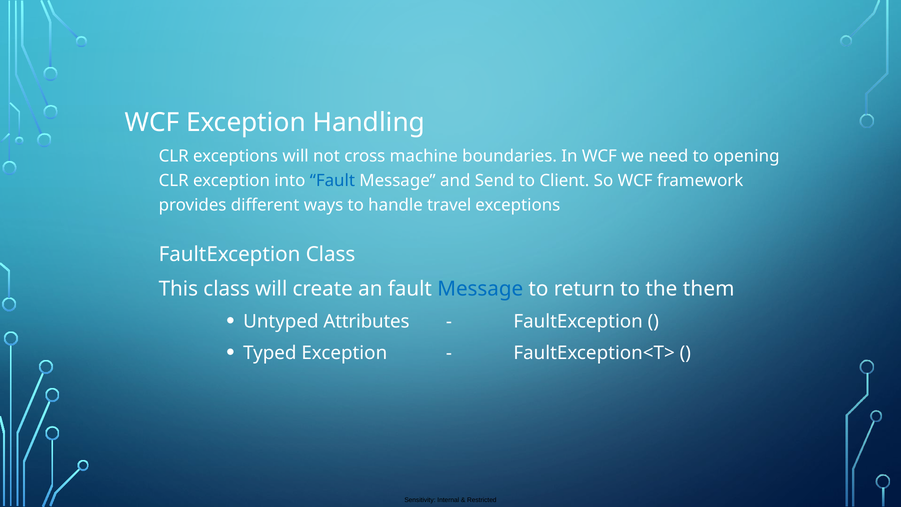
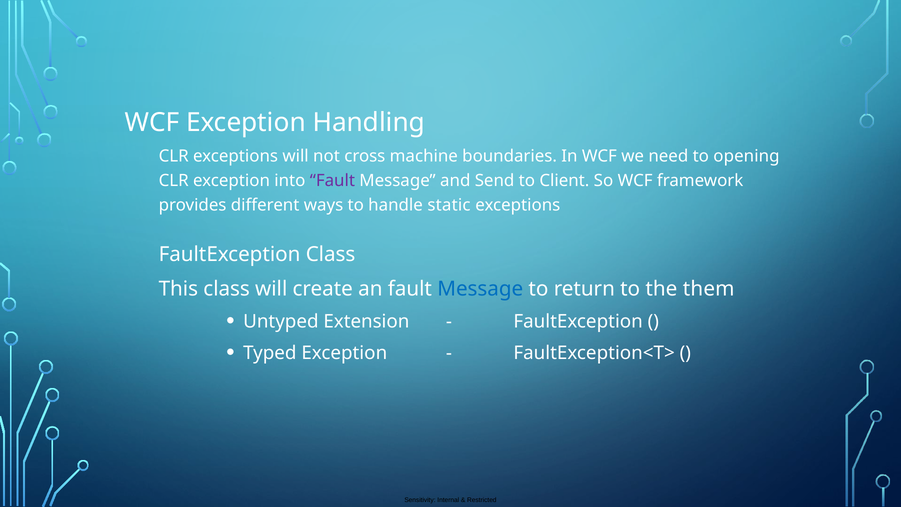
Fault at (332, 181) colour: blue -> purple
travel: travel -> static
Attributes: Attributes -> Extension
